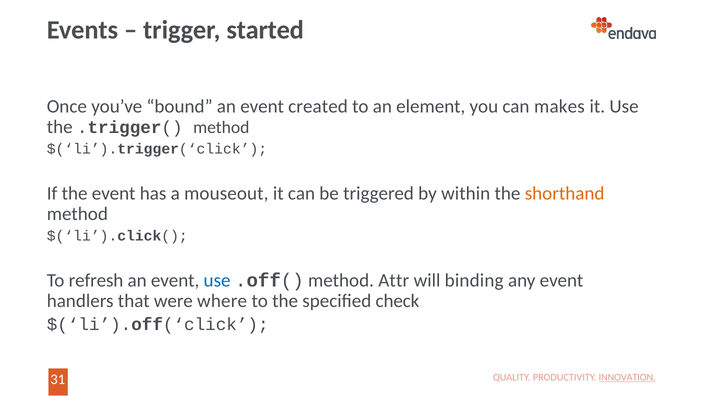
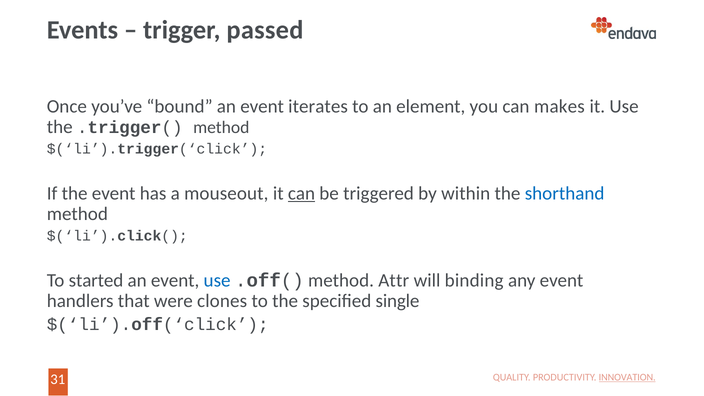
started: started -> passed
created: created -> iterates
can at (302, 193) underline: none -> present
shorthand colour: orange -> blue
refresh: refresh -> started
where: where -> clones
check: check -> single
